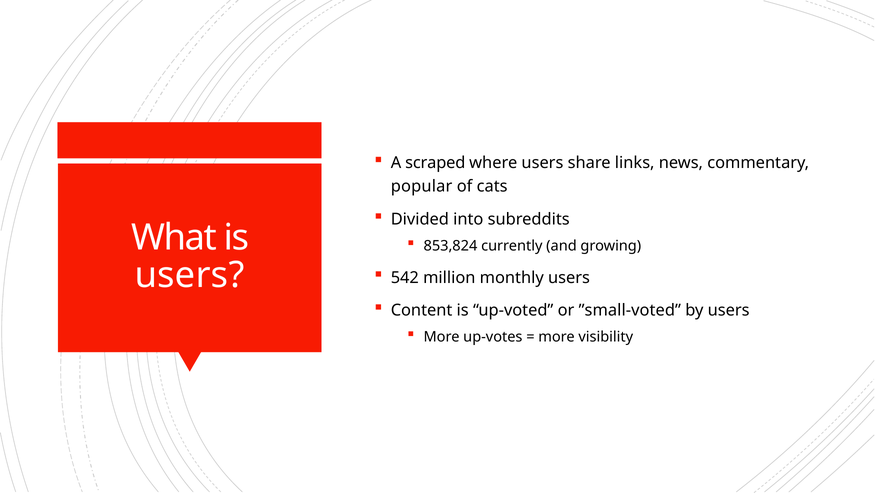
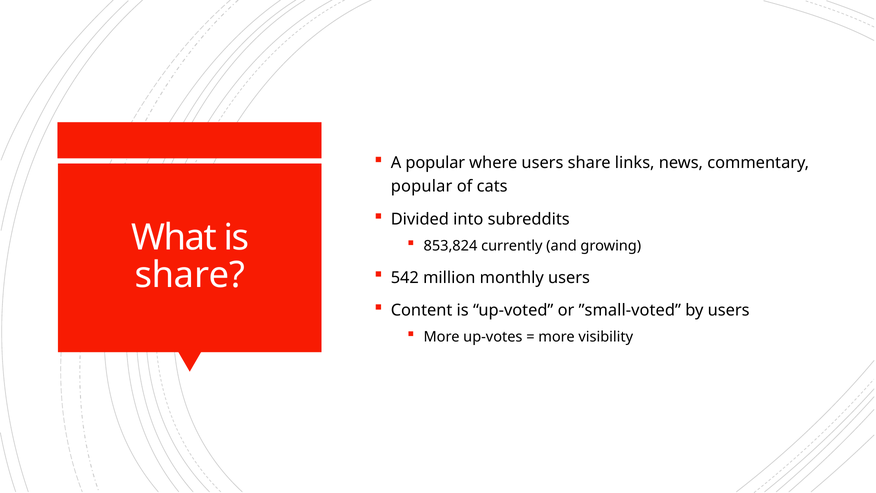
A scraped: scraped -> popular
users at (189, 275): users -> share
